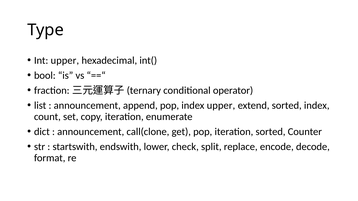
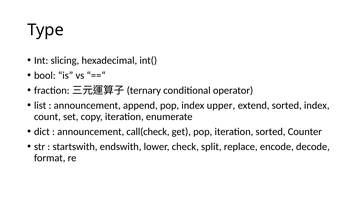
Int upper: upper -> slicing
call(clone: call(clone -> call(check
